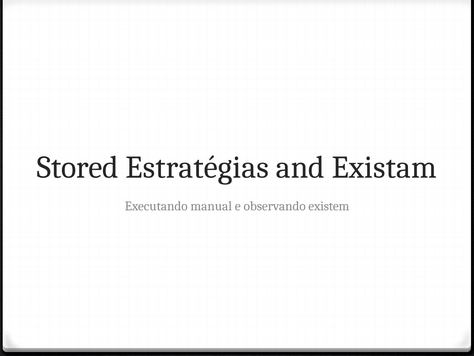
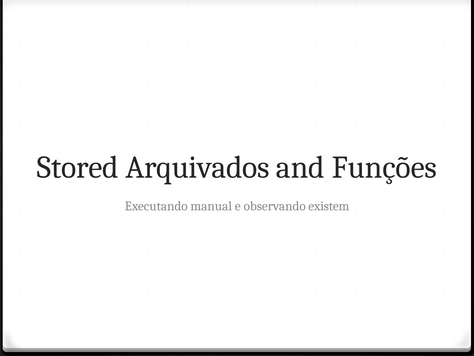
Estratégias: Estratégias -> Arquivados
Existam: Existam -> Funções
